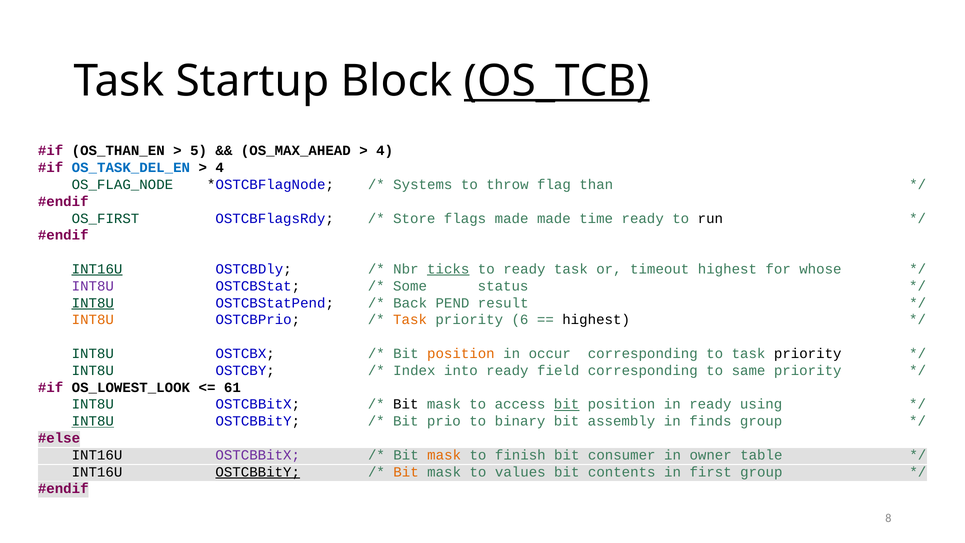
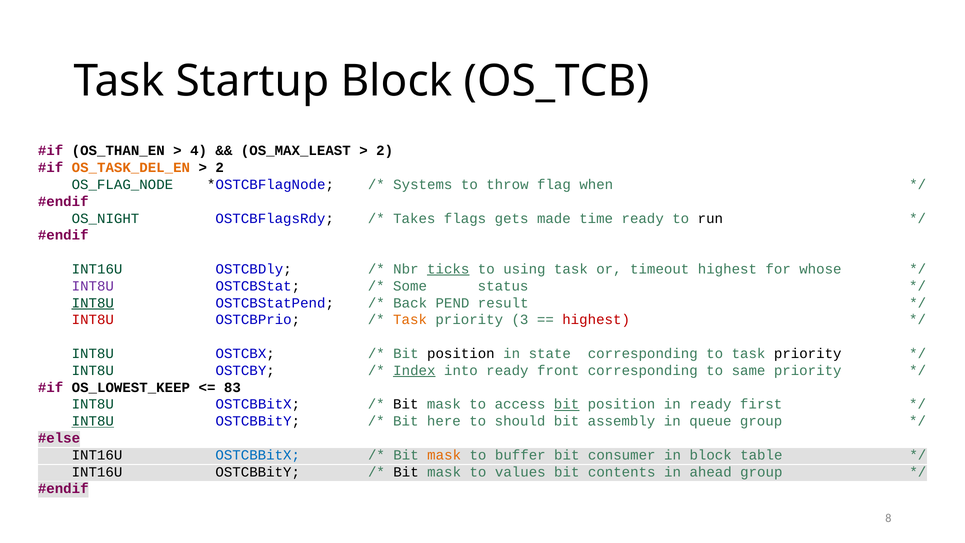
OS_TCB underline: present -> none
5: 5 -> 4
OS_MAX_AHEAD: OS_MAX_AHEAD -> OS_MAX_LEAST
4 at (385, 151): 4 -> 2
OS_TASK_DEL_EN colour: blue -> orange
4 at (220, 168): 4 -> 2
than: than -> when
OS_FIRST: OS_FIRST -> OS_NIGHT
Store: Store -> Takes
flags made: made -> gets
INT16U at (97, 269) underline: present -> none
to ready: ready -> using
INT8U at (93, 320) colour: orange -> red
6: 6 -> 3
highest at (596, 320) colour: black -> red
position at (461, 353) colour: orange -> black
occur: occur -> state
Index underline: none -> present
field: field -> front
OS_LOWEST_LOOK: OS_LOWEST_LOOK -> OS_LOWEST_KEEP
61: 61 -> 83
using: using -> first
prio: prio -> here
binary: binary -> should
finds: finds -> queue
OSTCBBitX at (258, 455) colour: purple -> blue
finish: finish -> buffer
in owner: owner -> block
OSTCBBitY at (258, 472) underline: present -> none
Bit at (406, 472) colour: orange -> black
first: first -> ahead
